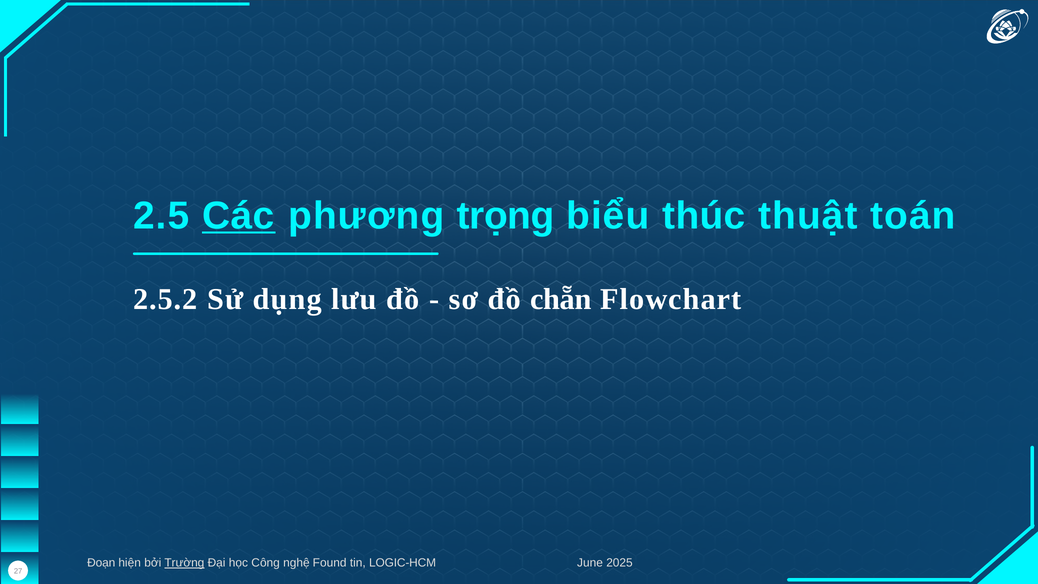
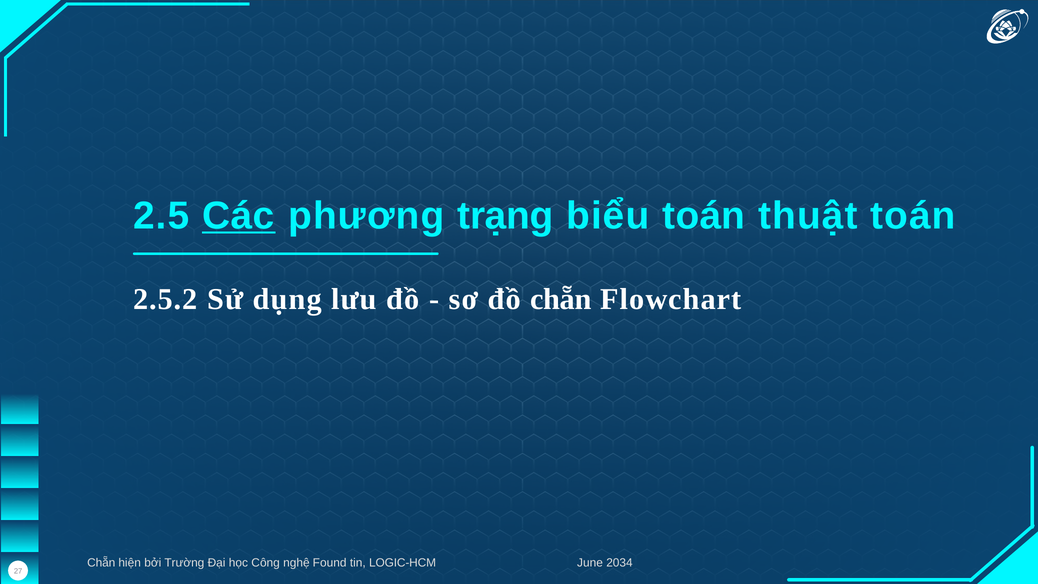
trọng: trọng -> trạng
biểu thúc: thúc -> toán
Đoạn at (101, 563): Đoạn -> Chẵn
Trường underline: present -> none
2025: 2025 -> 2034
